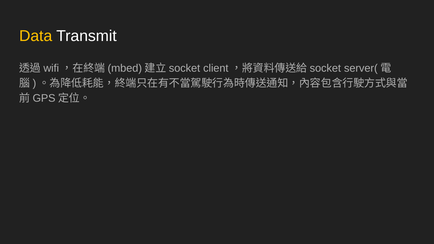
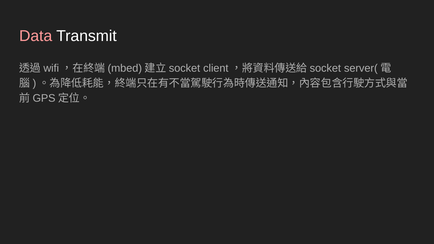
Data colour: yellow -> pink
